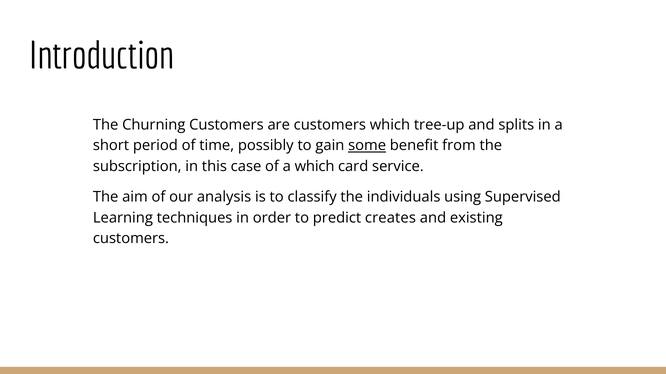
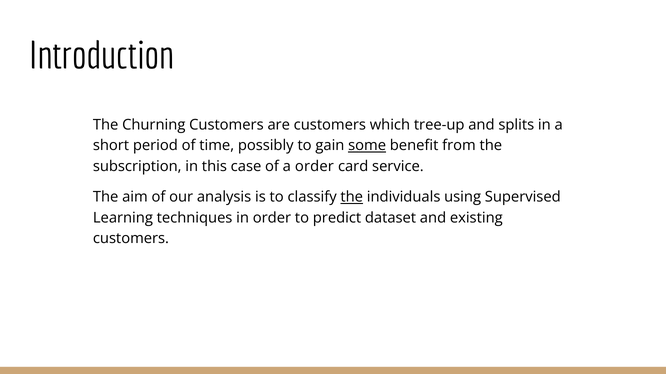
a which: which -> order
the at (352, 197) underline: none -> present
creates: creates -> dataset
